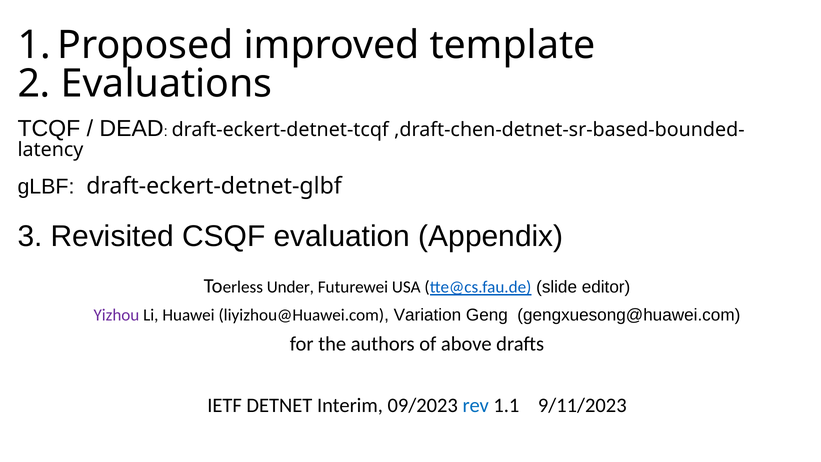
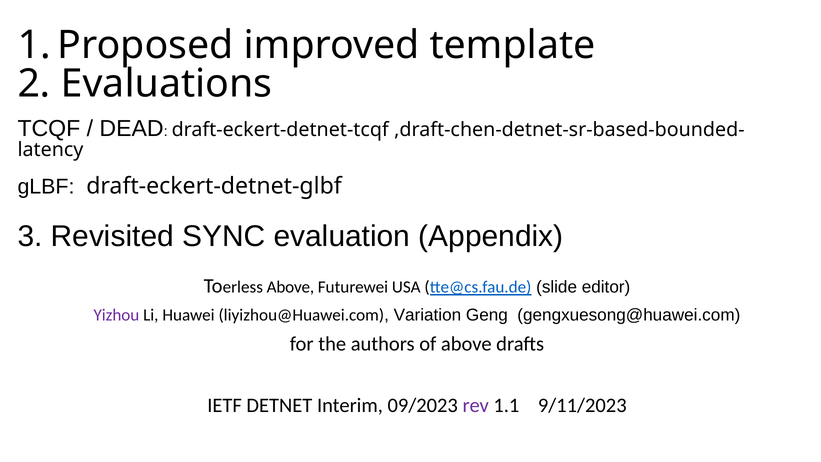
CSQF: CSQF -> SYNC
Under at (290, 287): Under -> Above
rev colour: blue -> purple
